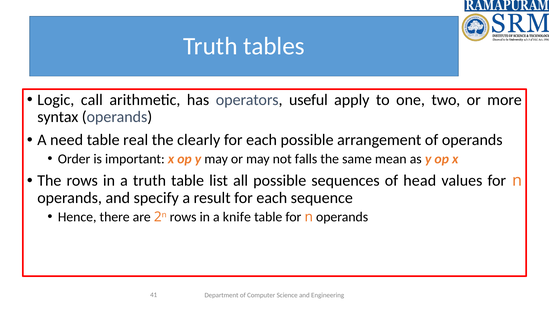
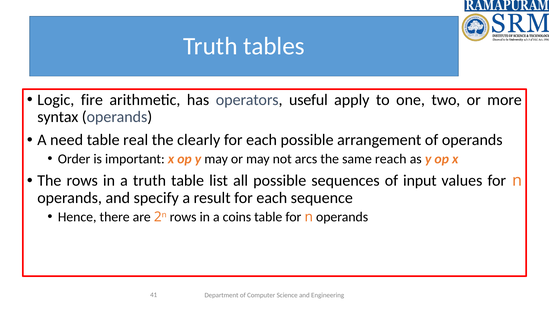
call: call -> fire
falls: falls -> arcs
mean: mean -> reach
head: head -> input
knife: knife -> coins
